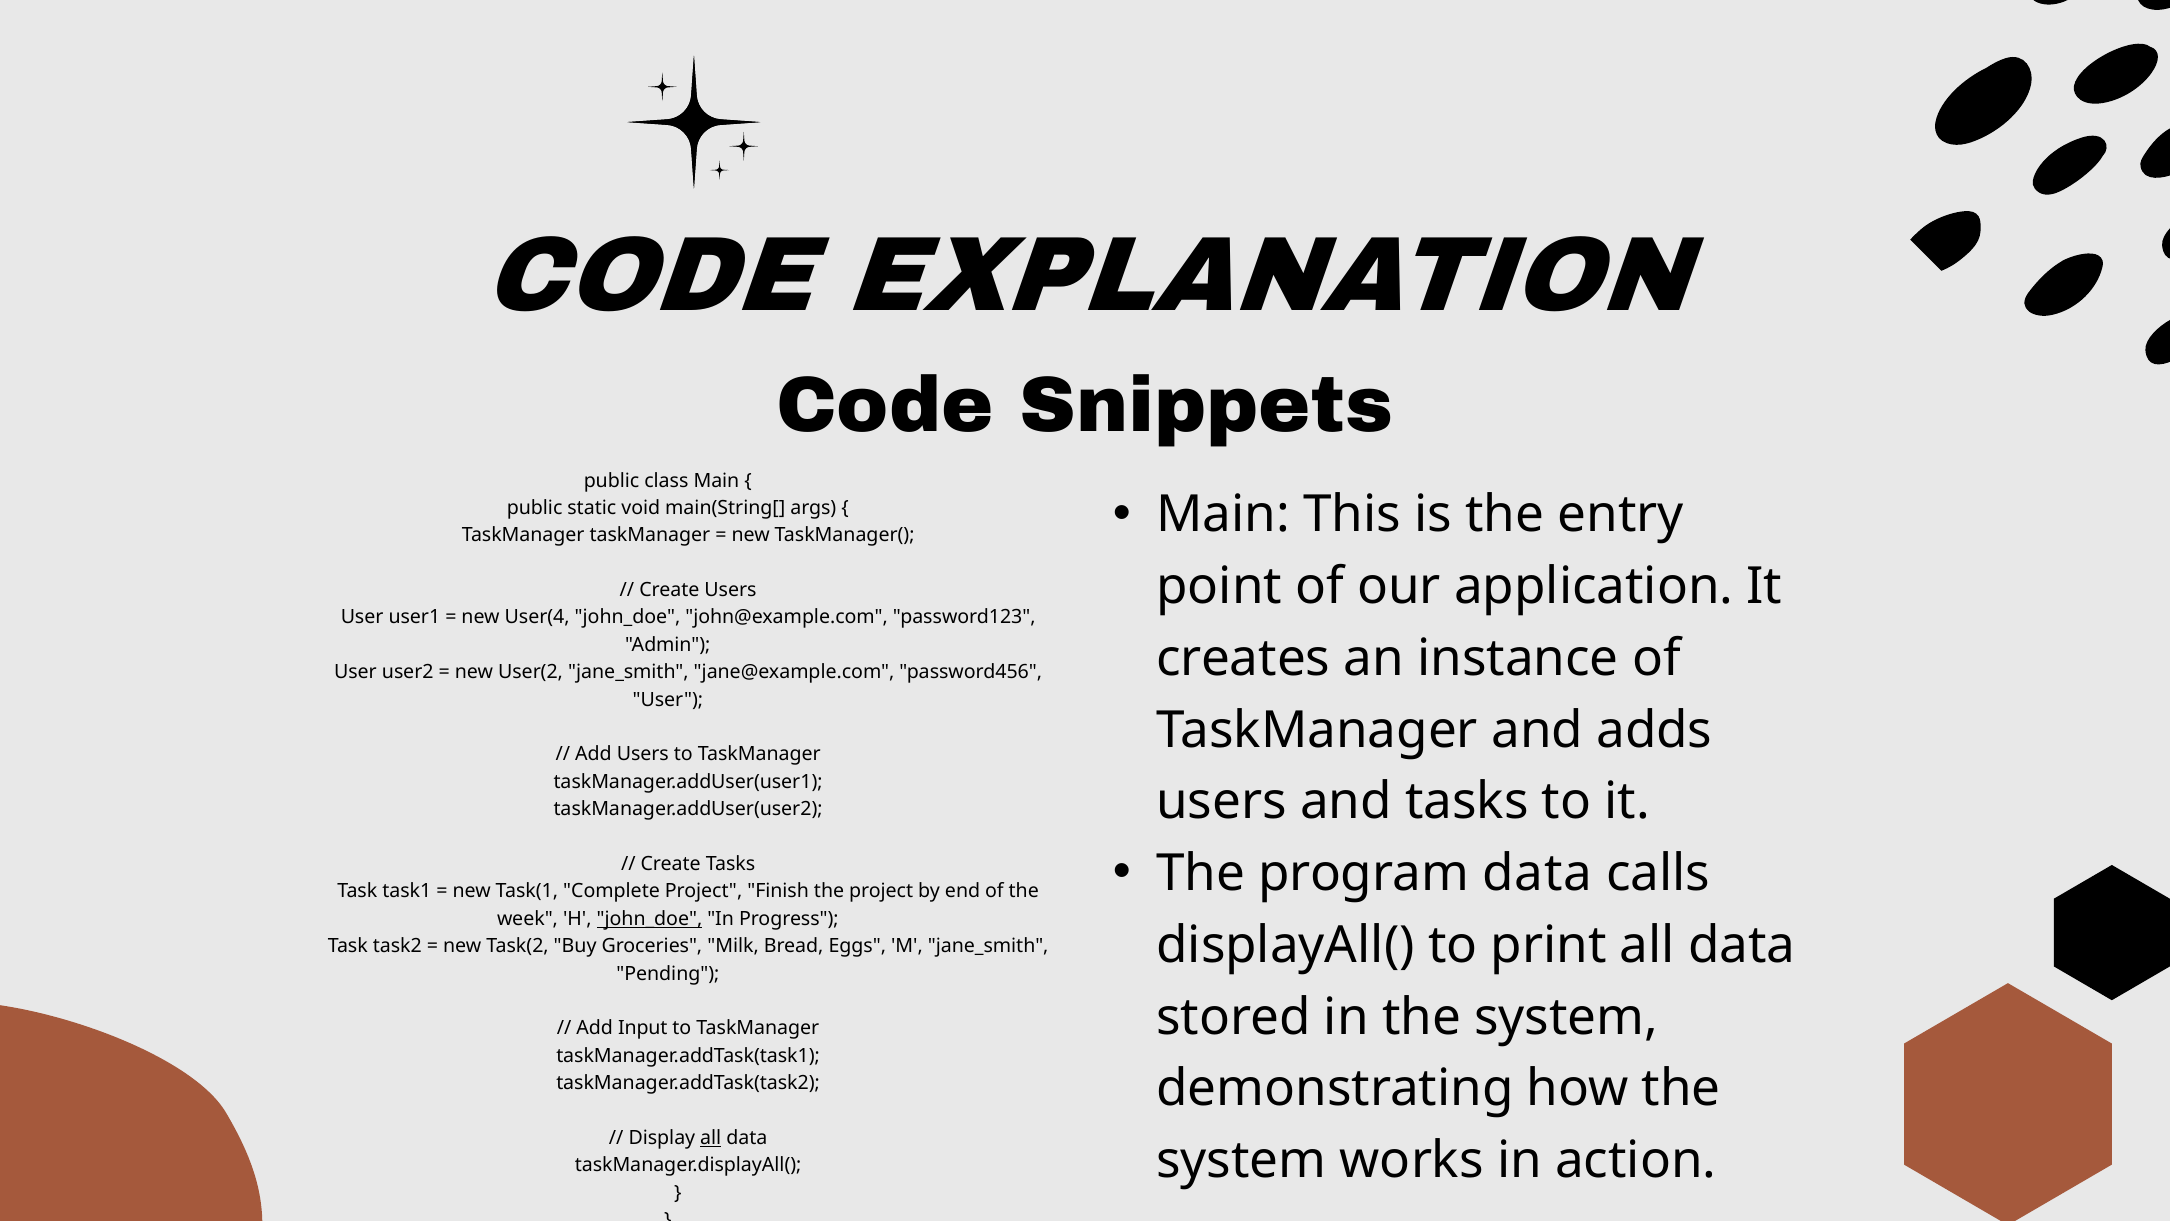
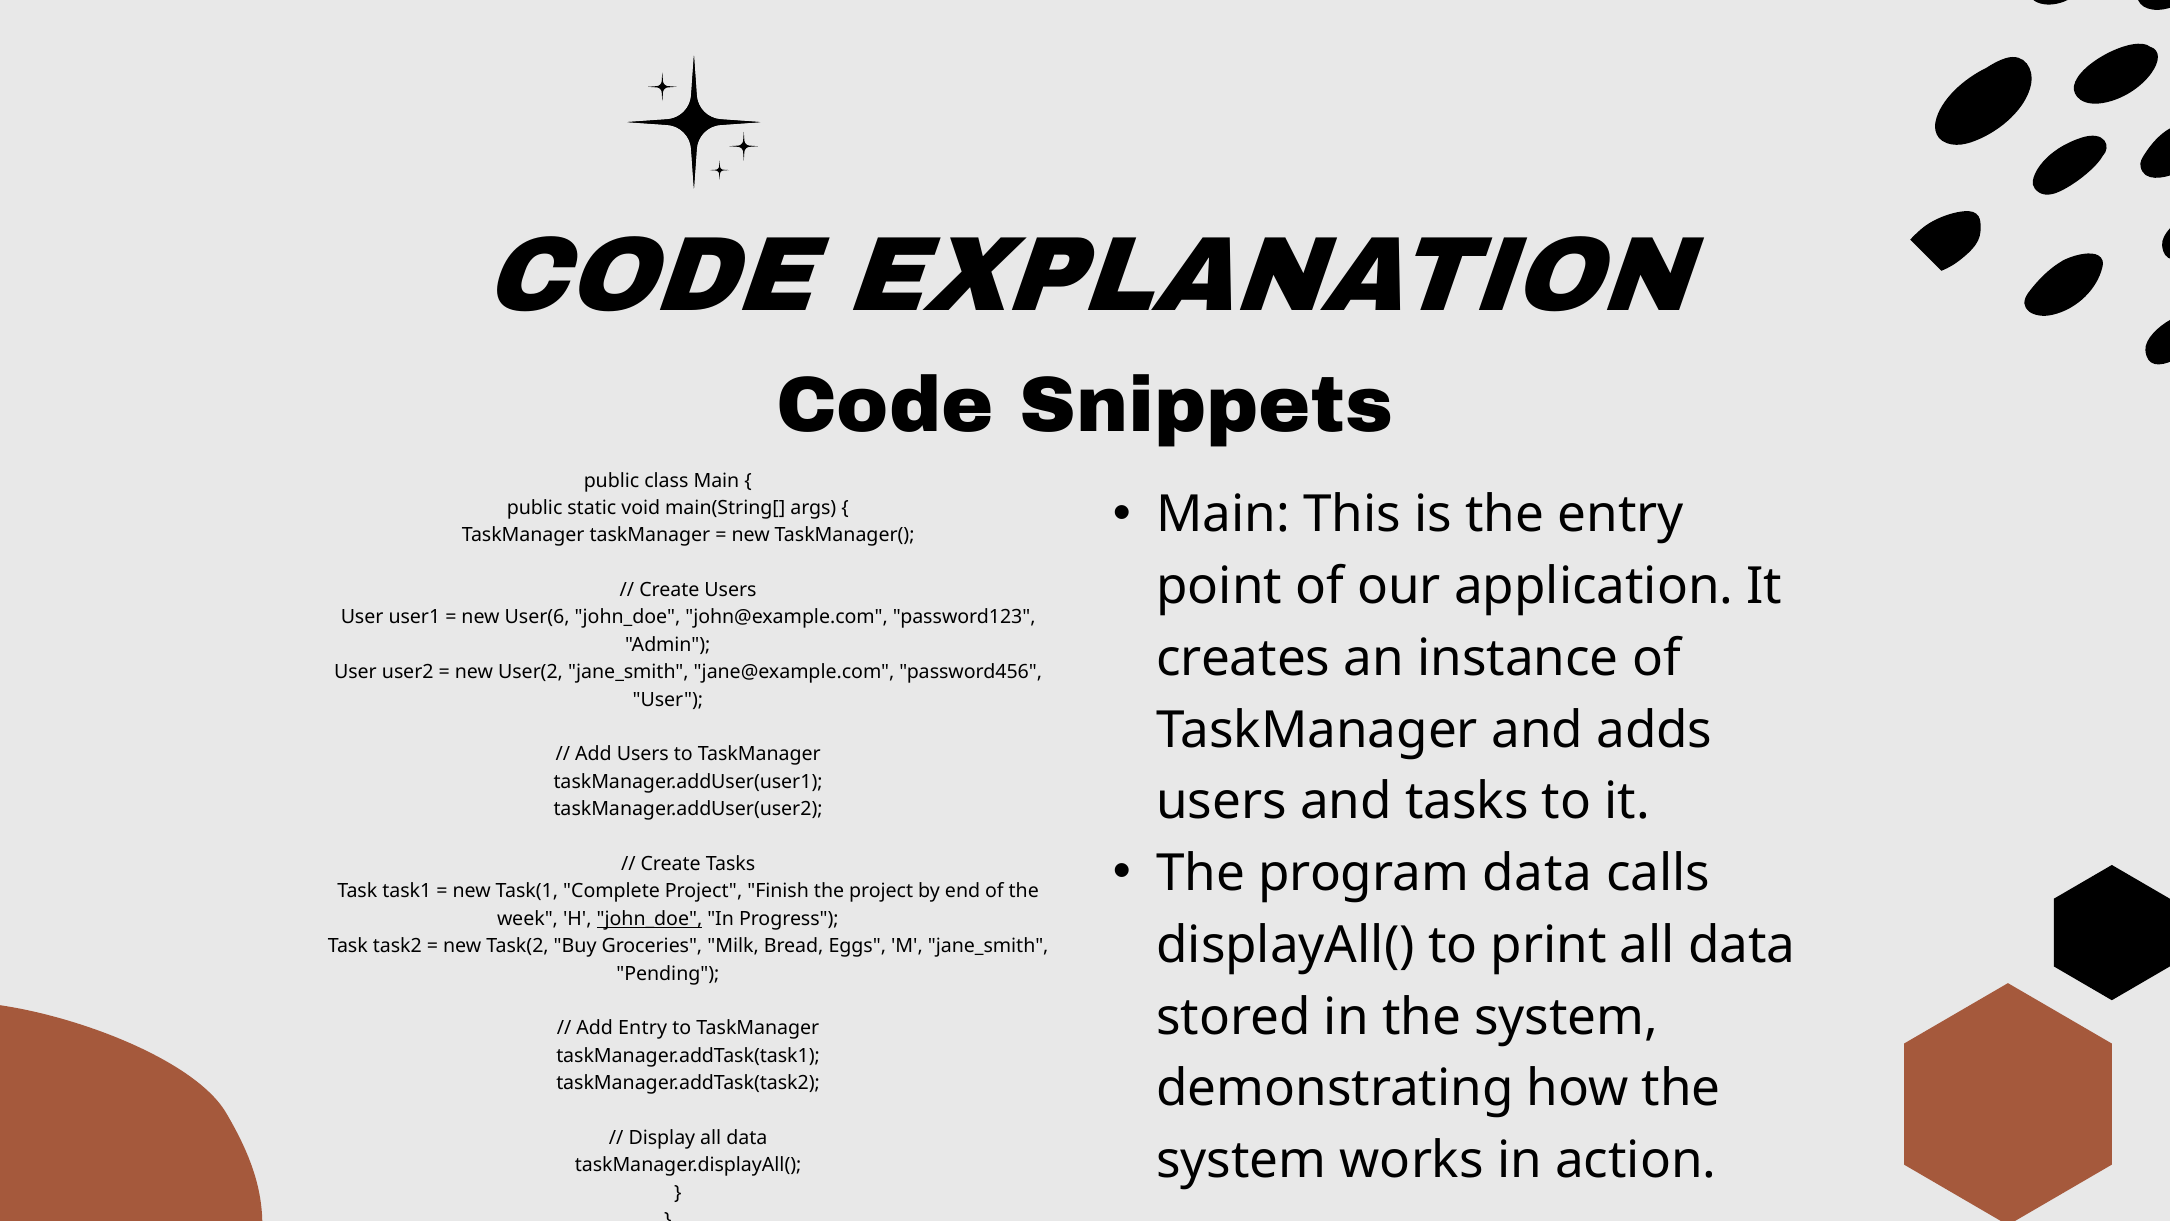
User(4: User(4 -> User(6
Add Input: Input -> Entry
all at (711, 1138) underline: present -> none
